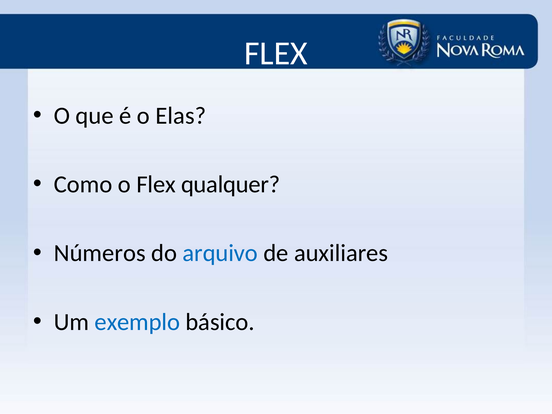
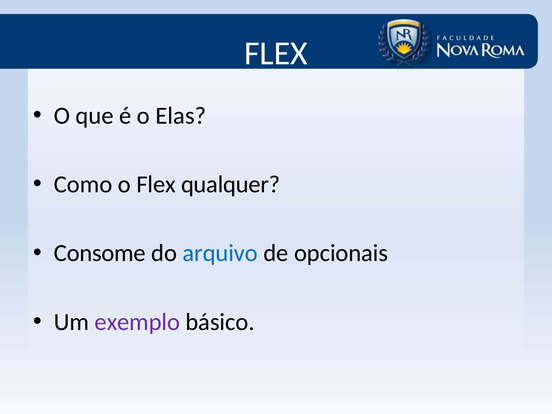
Números: Números -> Consome
auxiliares: auxiliares -> opcionais
exemplo colour: blue -> purple
